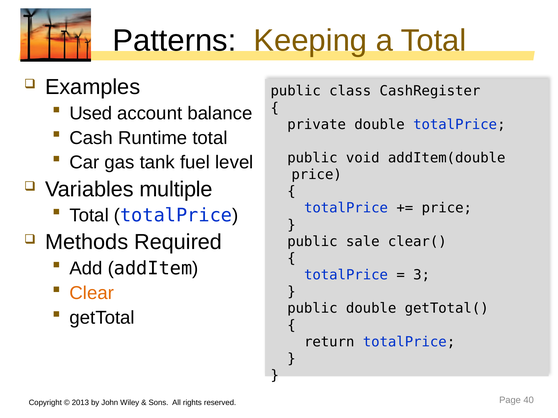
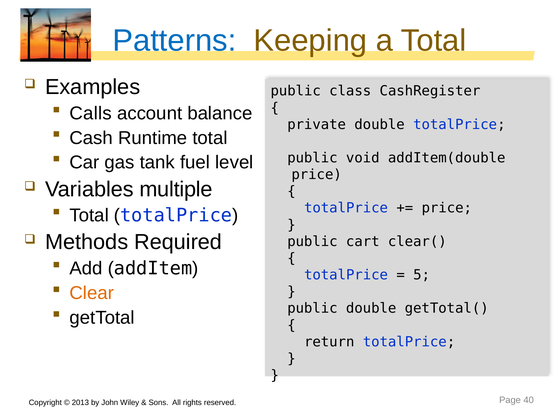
Patterns colour: black -> blue
Used: Used -> Calls
sale: sale -> cart
3: 3 -> 5
